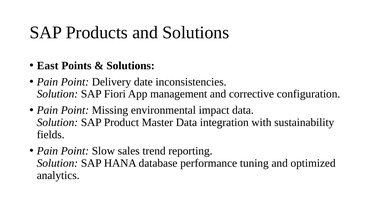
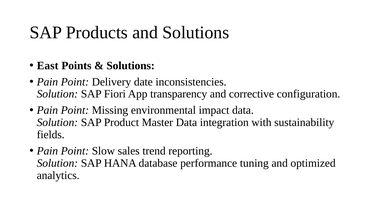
management: management -> transparency
